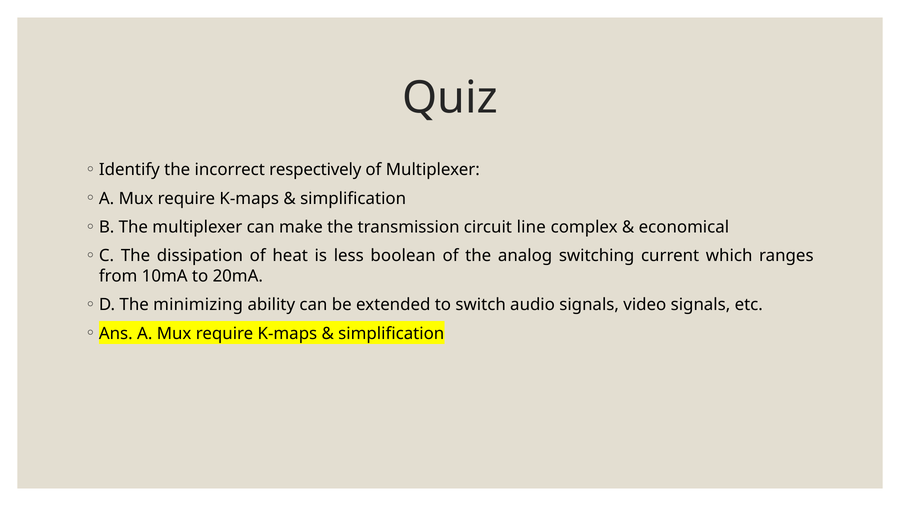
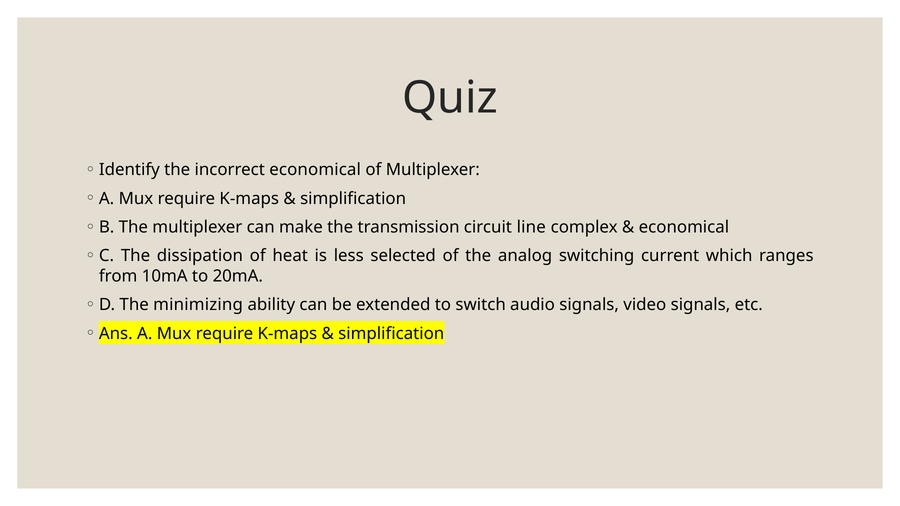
incorrect respectively: respectively -> economical
boolean: boolean -> selected
